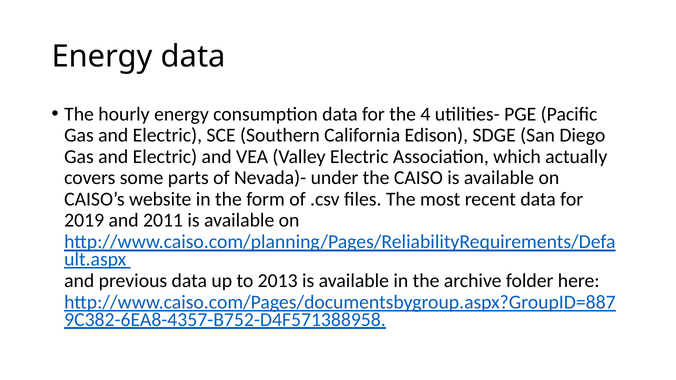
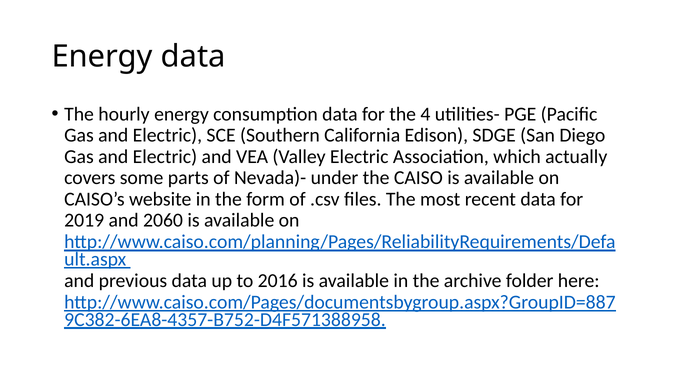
2011: 2011 -> 2060
2013: 2013 -> 2016
